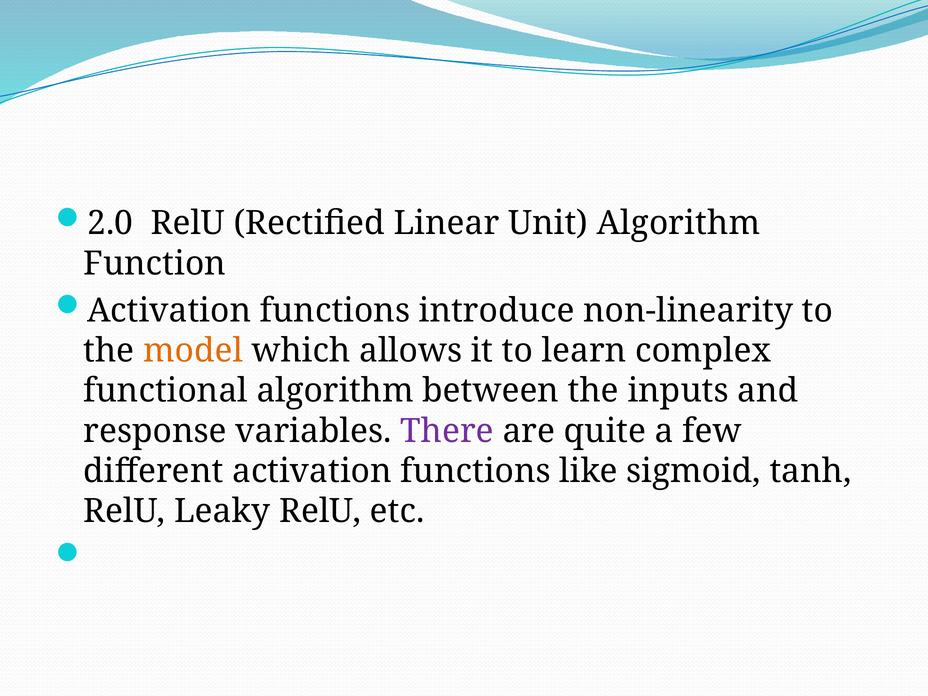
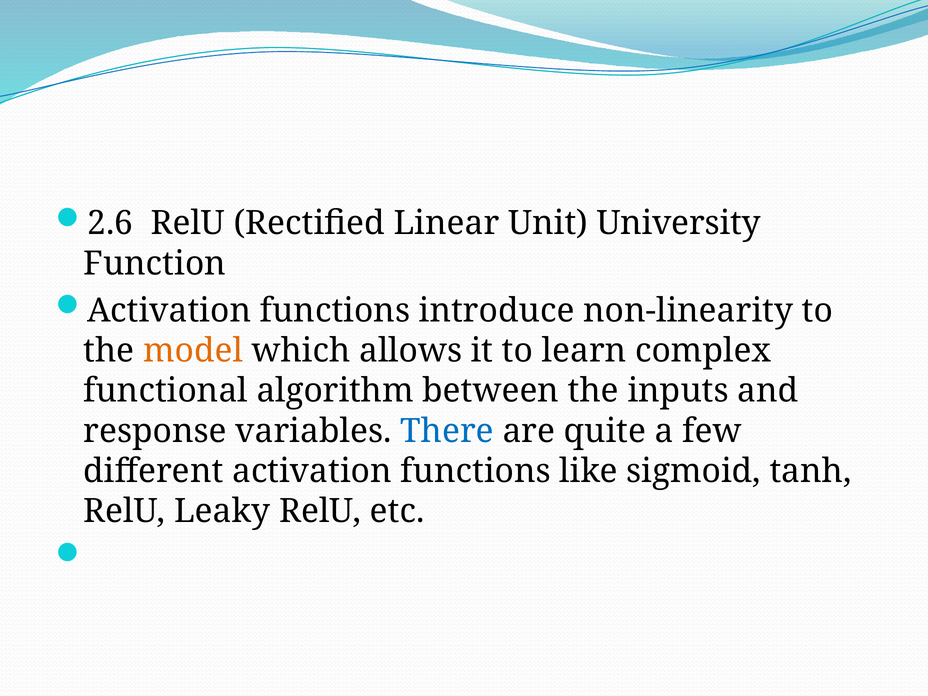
2.0: 2.0 -> 2.6
Unit Algorithm: Algorithm -> University
There colour: purple -> blue
